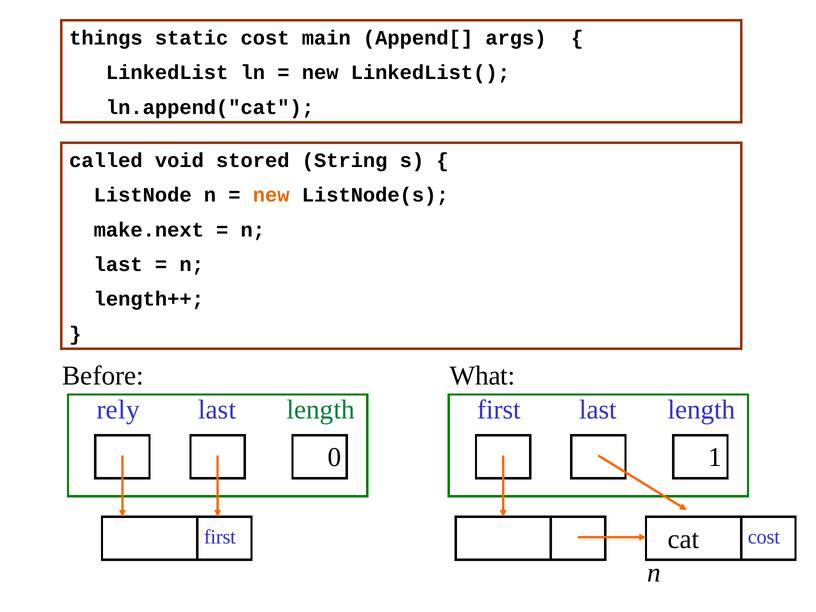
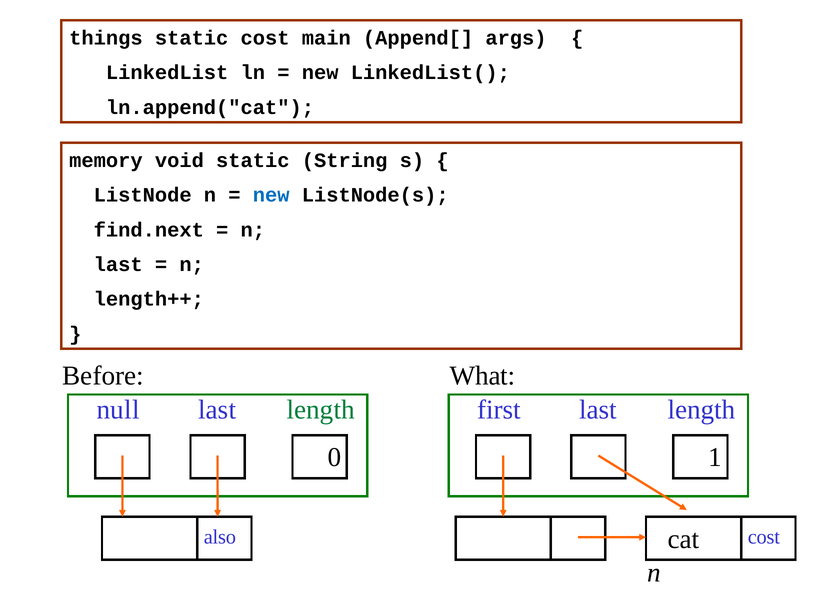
called: called -> memory
void stored: stored -> static
new at (271, 195) colour: orange -> blue
make.next: make.next -> find.next
rely: rely -> null
first at (220, 537): first -> also
